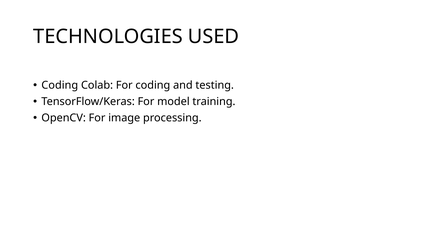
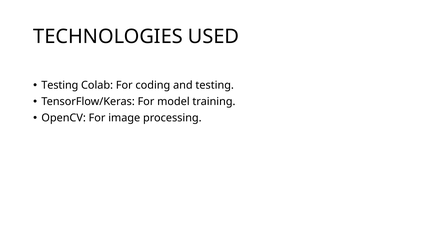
Coding at (60, 85): Coding -> Testing
